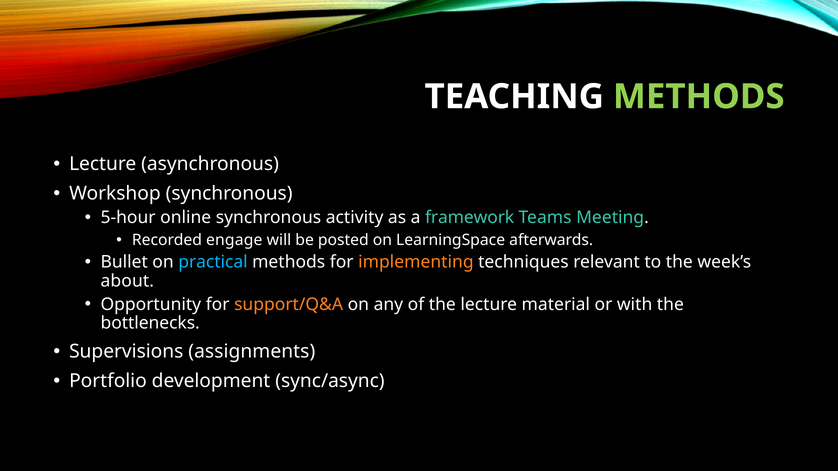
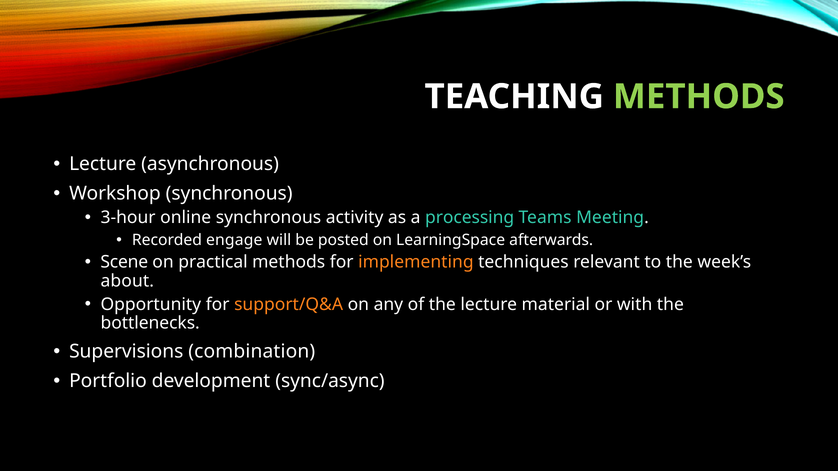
5-hour: 5-hour -> 3-hour
framework: framework -> processing
Bullet: Bullet -> Scene
practical colour: light blue -> white
assignments: assignments -> combination
